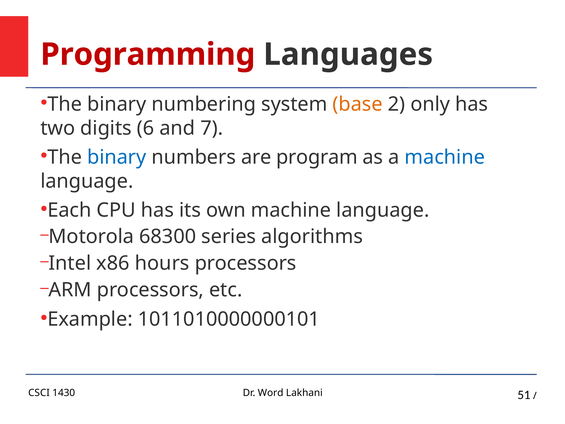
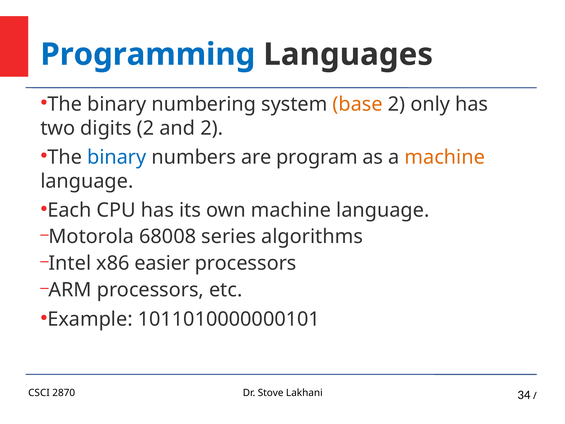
Programming colour: red -> blue
digits 6: 6 -> 2
and 7: 7 -> 2
machine at (445, 157) colour: blue -> orange
68300: 68300 -> 68008
hours: hours -> easier
1430: 1430 -> 2870
Word: Word -> Stove
51: 51 -> 34
